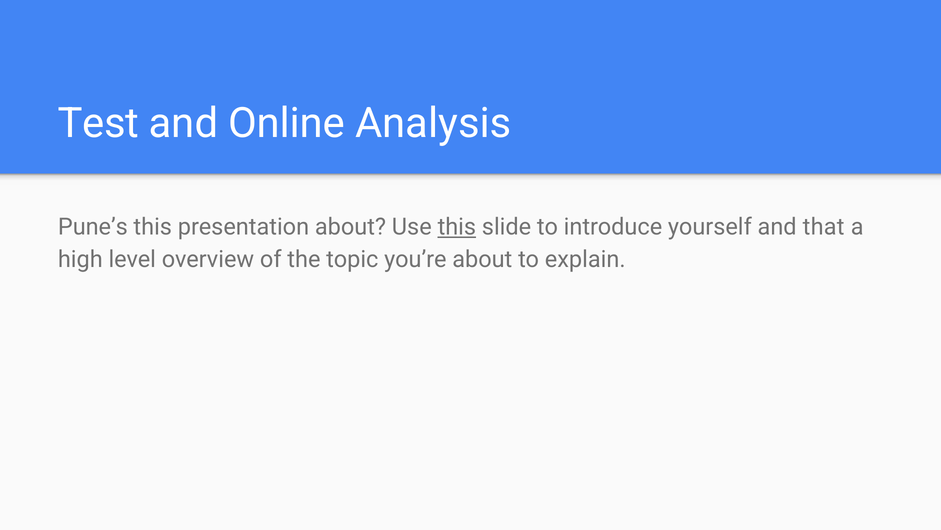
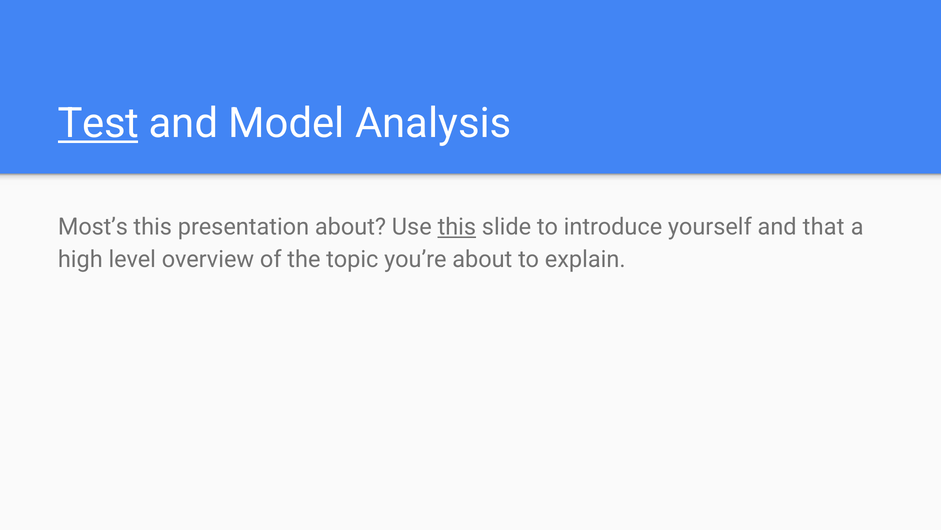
Test underline: none -> present
Online: Online -> Model
Pune’s: Pune’s -> Most’s
